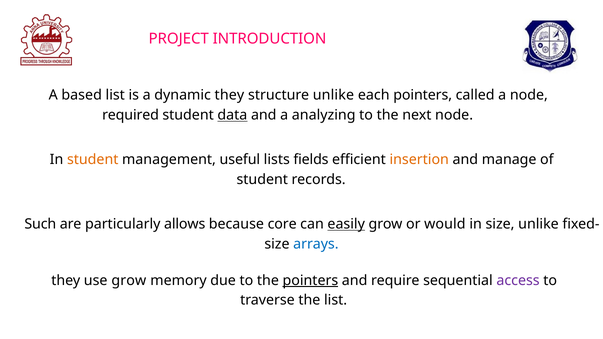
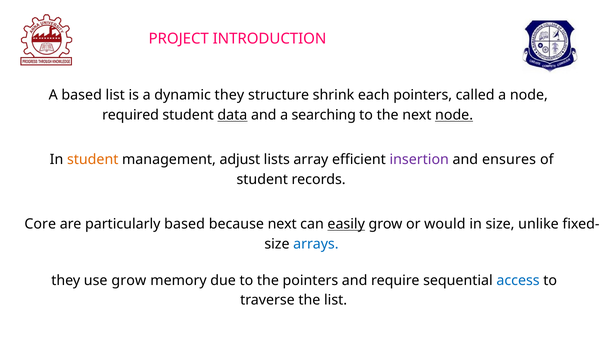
structure unlike: unlike -> shrink
analyzing: analyzing -> searching
node at (454, 115) underline: none -> present
useful: useful -> adjust
fields: fields -> array
insertion colour: orange -> purple
manage: manage -> ensures
Such: Such -> Core
particularly allows: allows -> based
because core: core -> next
pointers at (310, 281) underline: present -> none
access colour: purple -> blue
